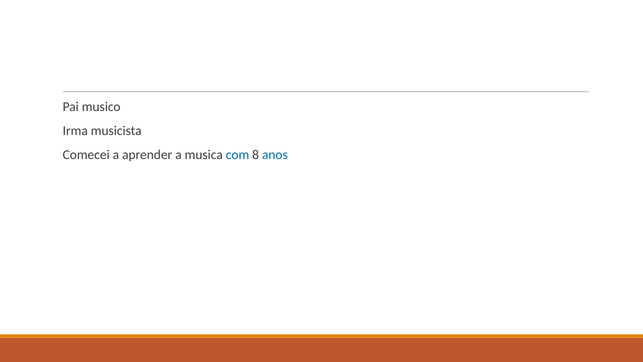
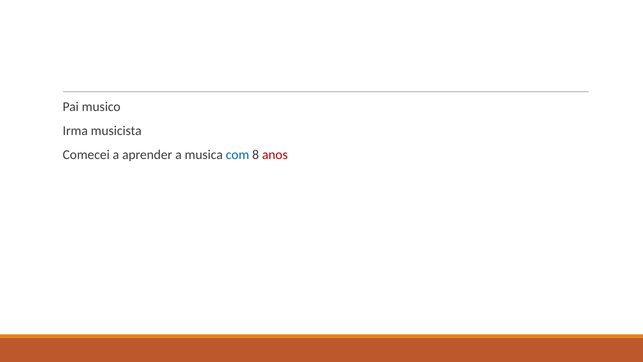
anos colour: blue -> red
